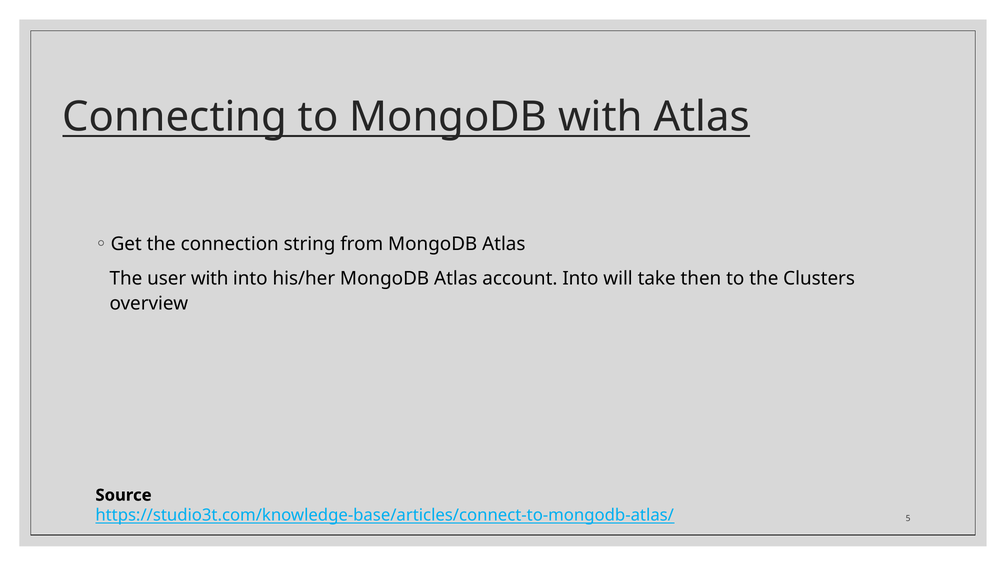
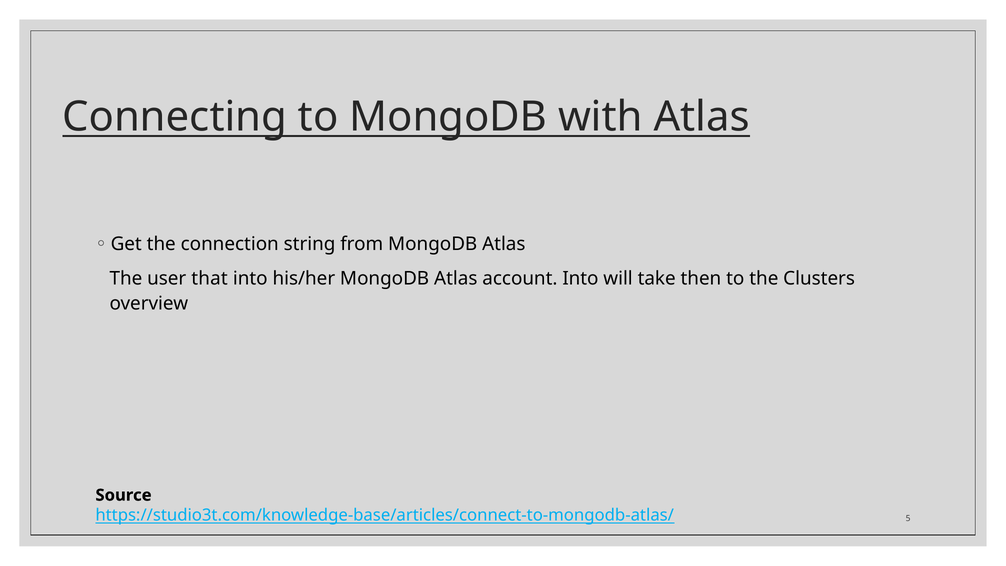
user with: with -> that
